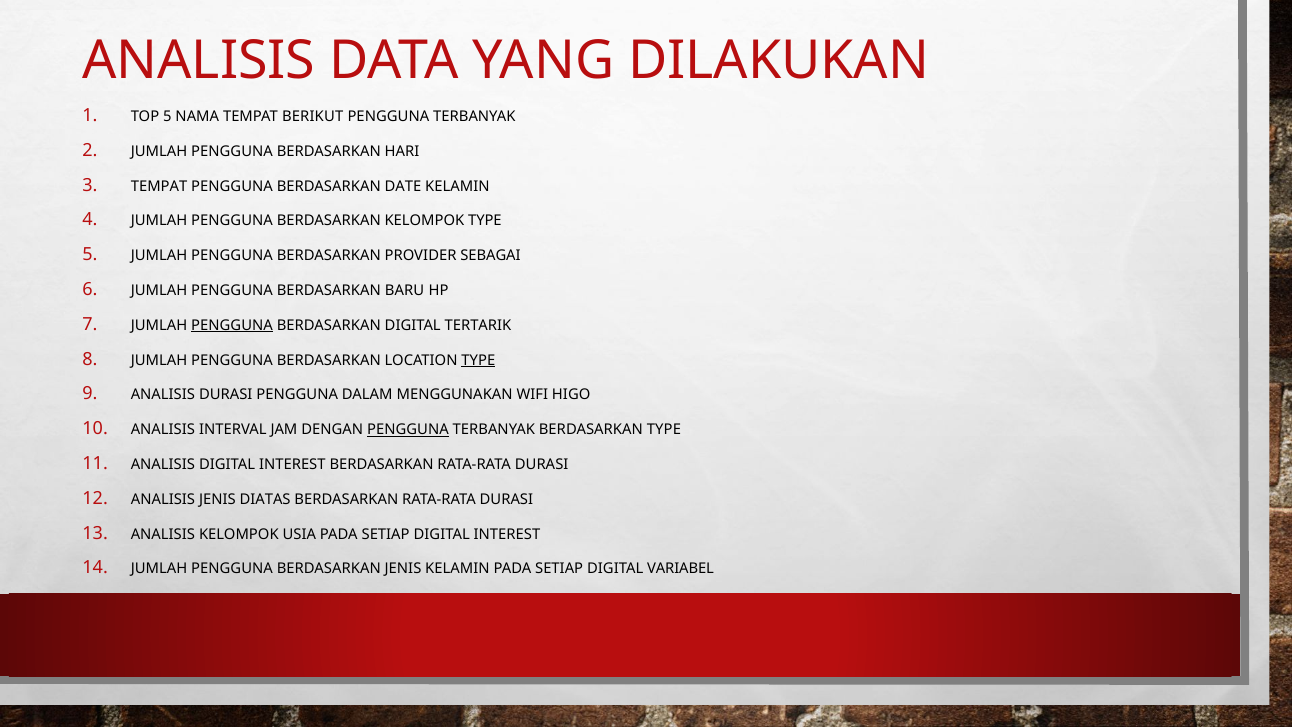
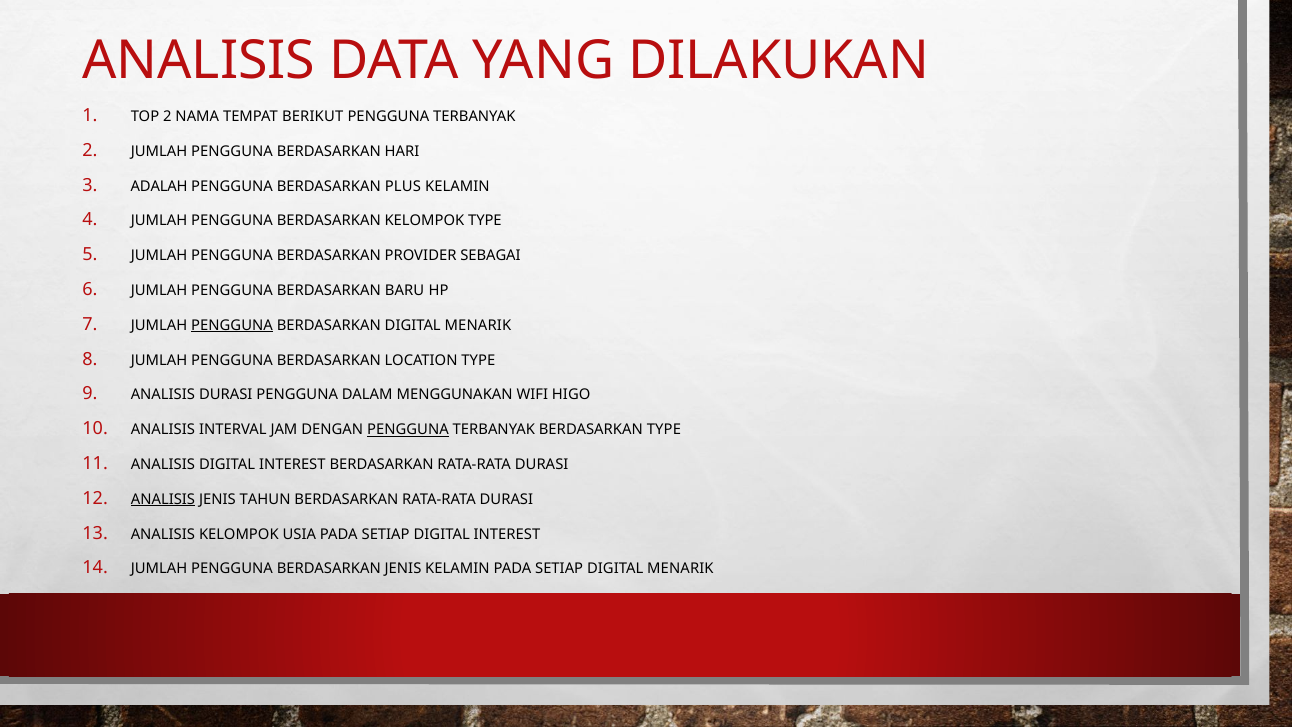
TOP 5: 5 -> 2
TEMPAT at (159, 186): TEMPAT -> ADALAH
DATE: DATE -> PLUS
BERDASARKAN DIGITAL TERTARIK: TERTARIK -> MENARIK
TYPE at (478, 360) underline: present -> none
ANALISIS at (163, 499) underline: none -> present
DIATAS: DIATAS -> TAHUN
SETIAP DIGITAL VARIABEL: VARIABEL -> MENARIK
